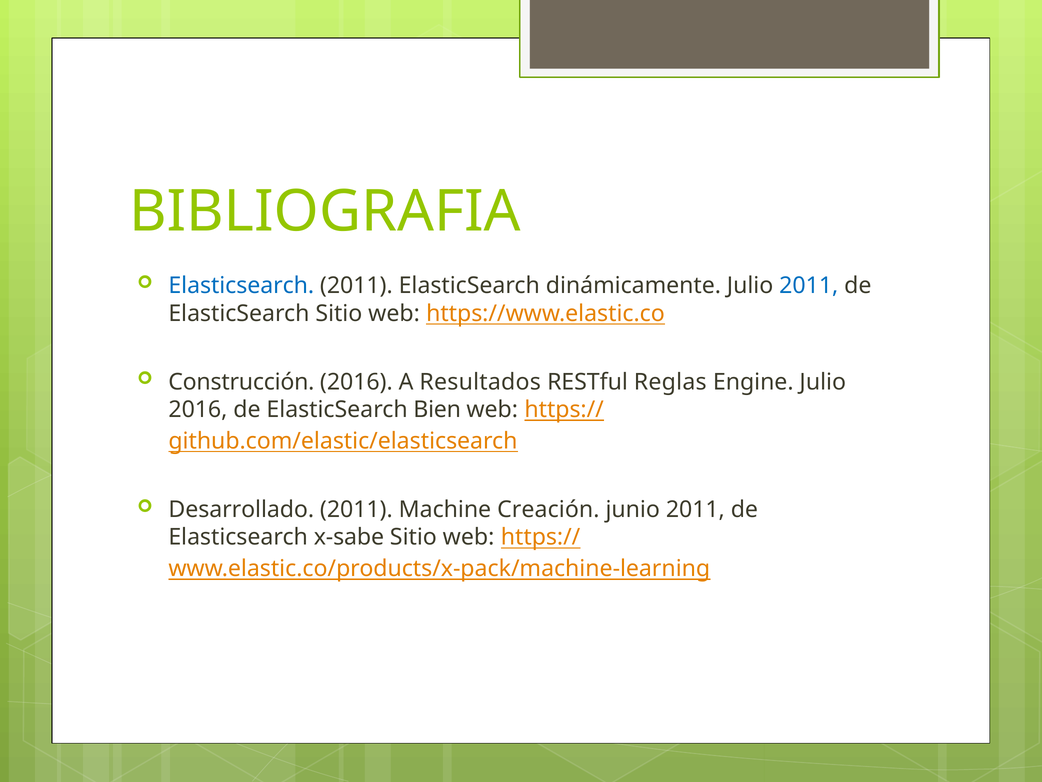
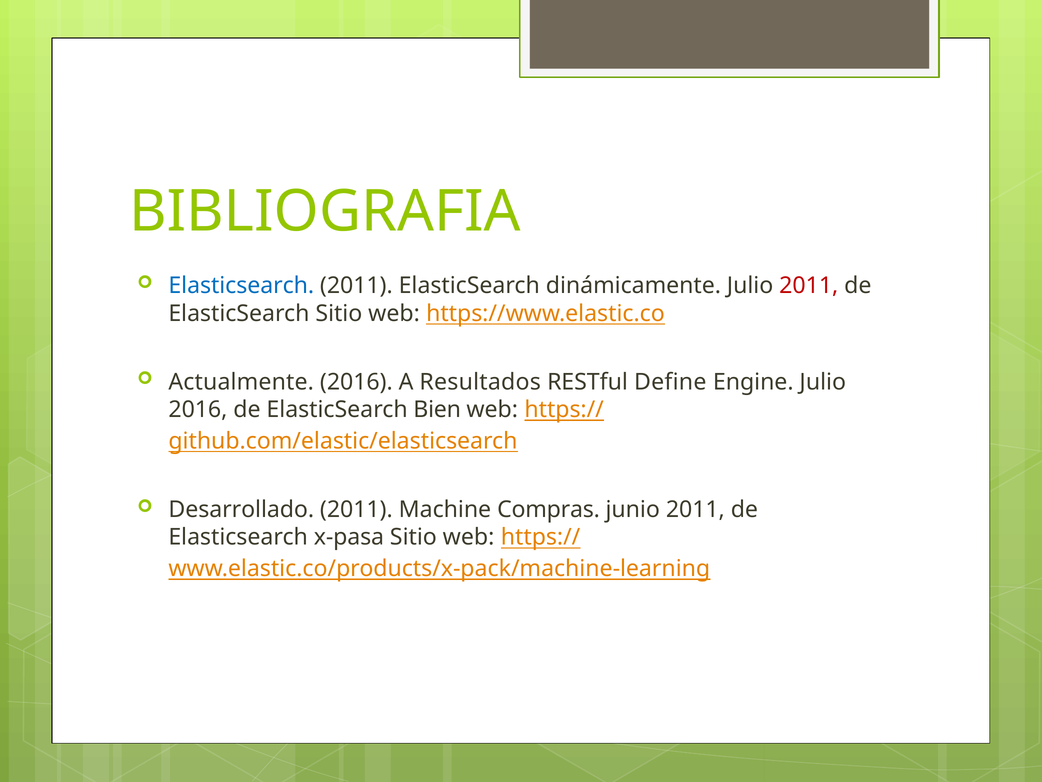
2011 at (809, 285) colour: blue -> red
Construcción: Construcción -> Actualmente
Reglas: Reglas -> Define
Creación: Creación -> Compras
x-sabe: x-sabe -> x-pasa
